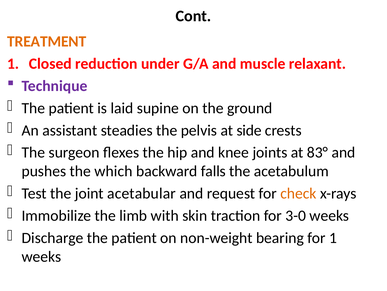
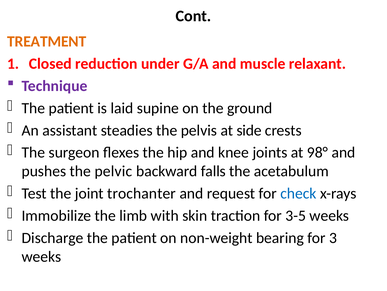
83°: 83° -> 98°
which: which -> pelvic
acetabular: acetabular -> trochanter
check colour: orange -> blue
3-0: 3-0 -> 3-5
for 1: 1 -> 3
